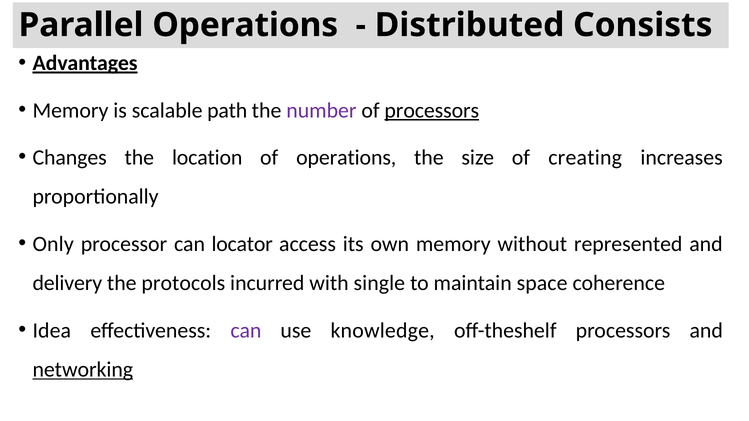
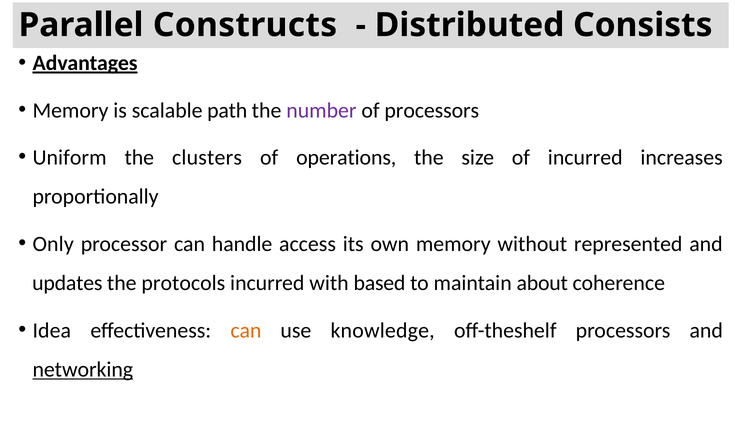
Parallel Operations: Operations -> Constructs
processors at (432, 110) underline: present -> none
Changes: Changes -> Uniform
location: location -> clusters
of creating: creating -> incurred
locator: locator -> handle
delivery: delivery -> updates
single: single -> based
space: space -> about
can at (246, 331) colour: purple -> orange
